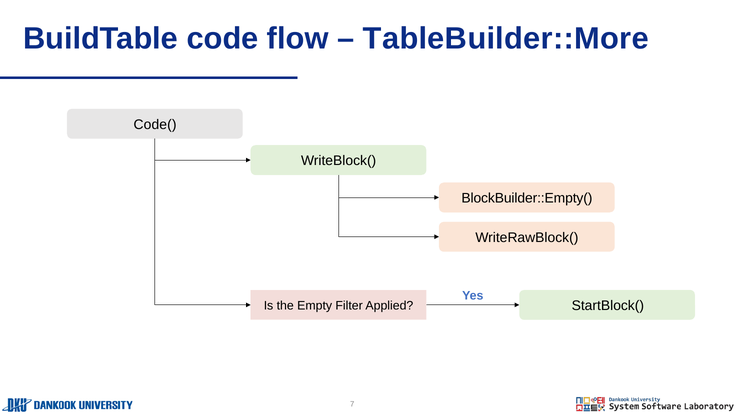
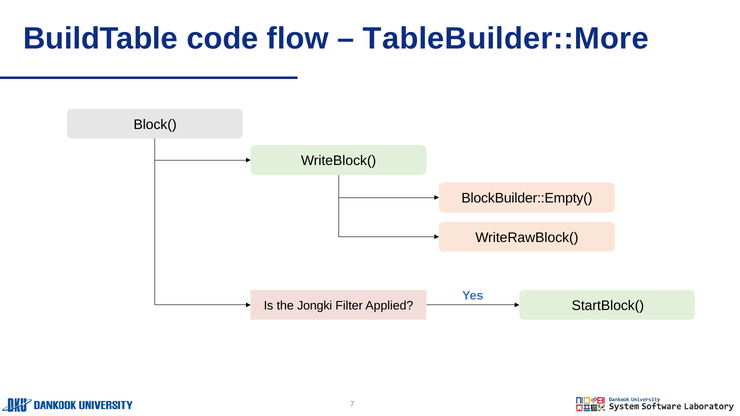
Code(: Code( -> Block(
Empty: Empty -> Jongki
